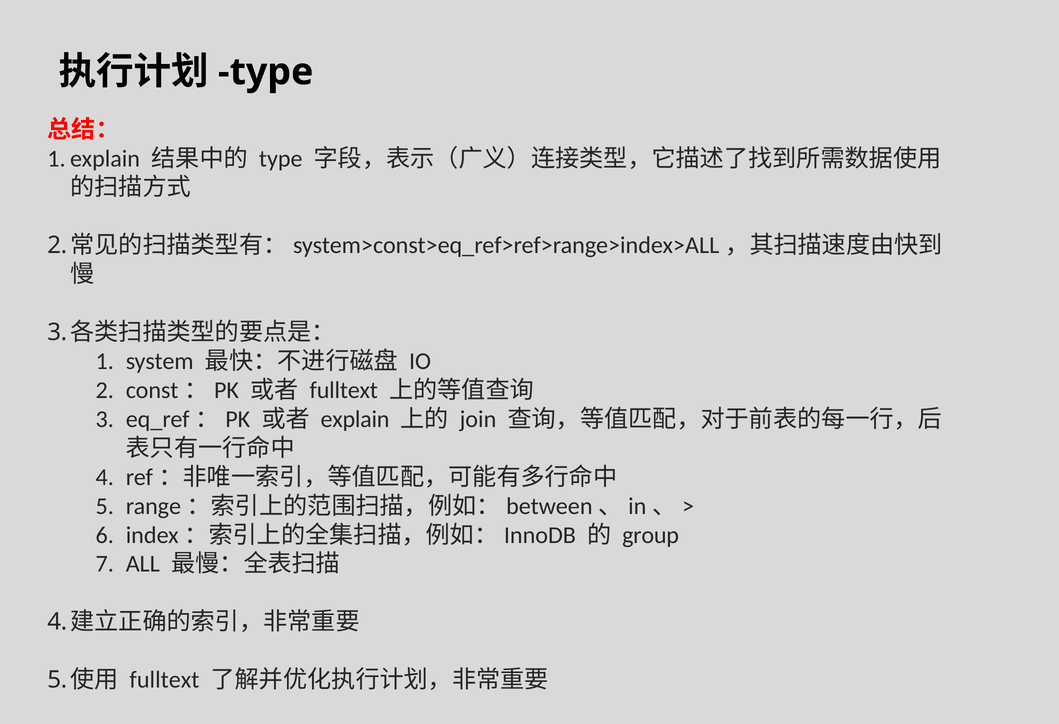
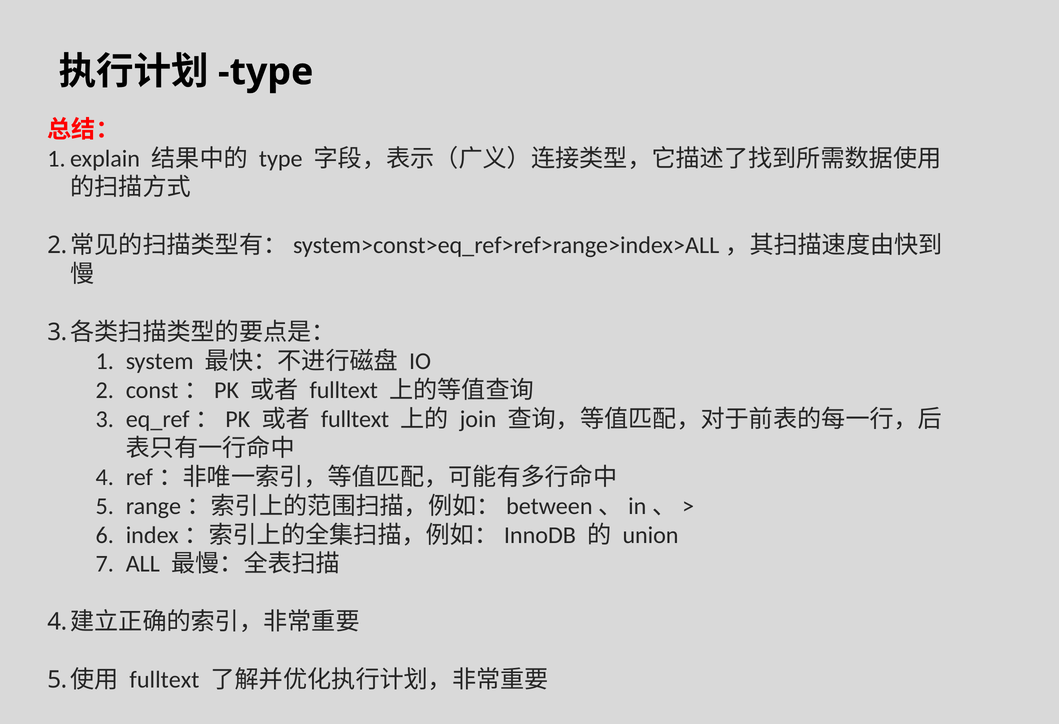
explain at (355, 419): explain -> fulltext
group: group -> union
